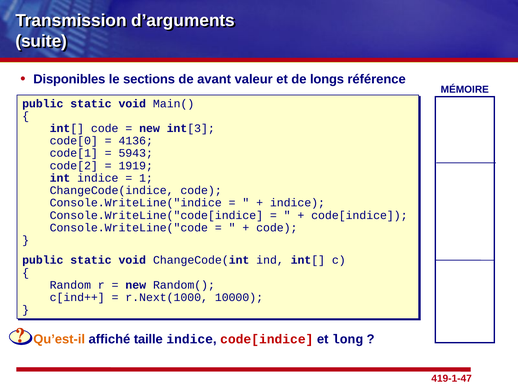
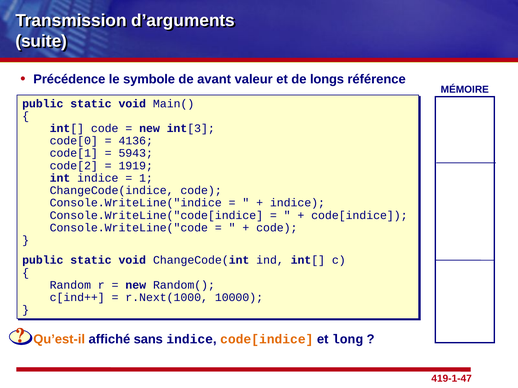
Disponibles: Disponibles -> Précédence
sections: sections -> symbole
taille: taille -> sans
code[indice at (267, 340) colour: red -> orange
